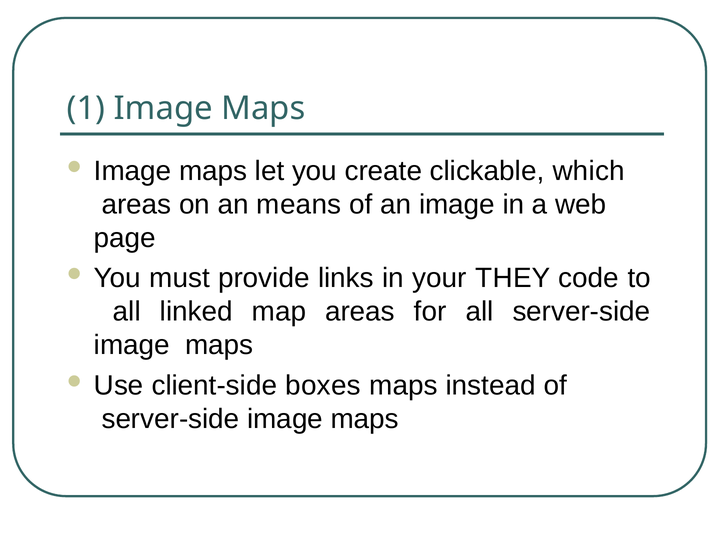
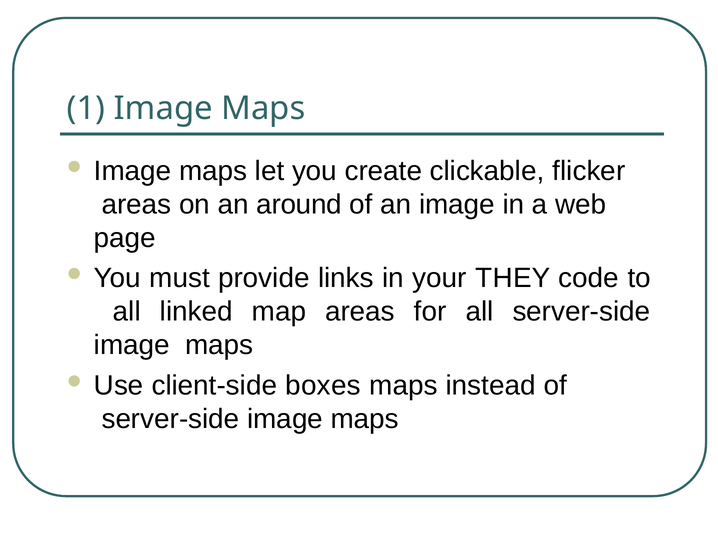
which: which -> flicker
means: means -> around
